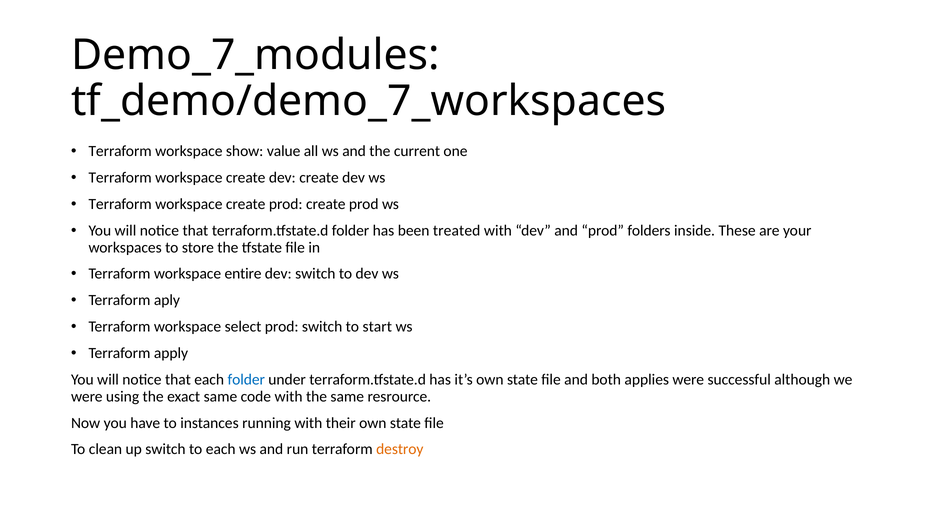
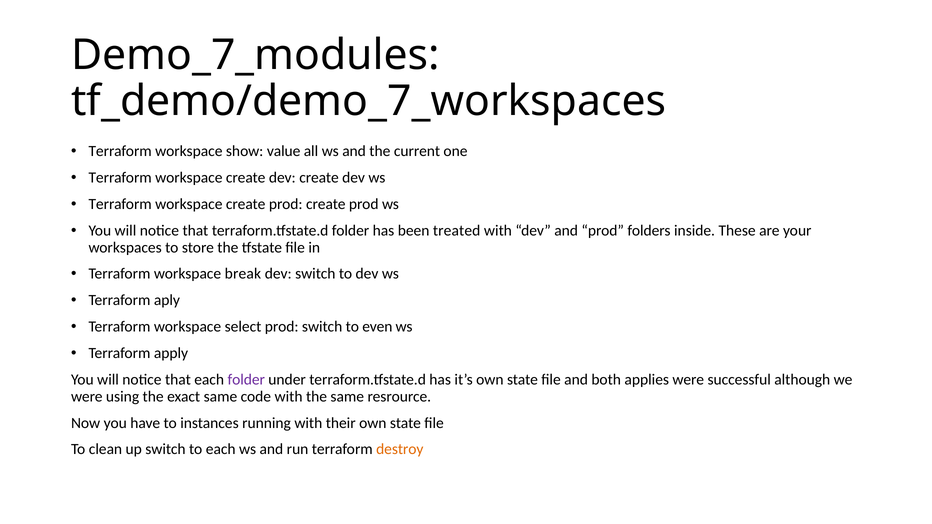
entire: entire -> break
start: start -> even
folder at (246, 380) colour: blue -> purple
